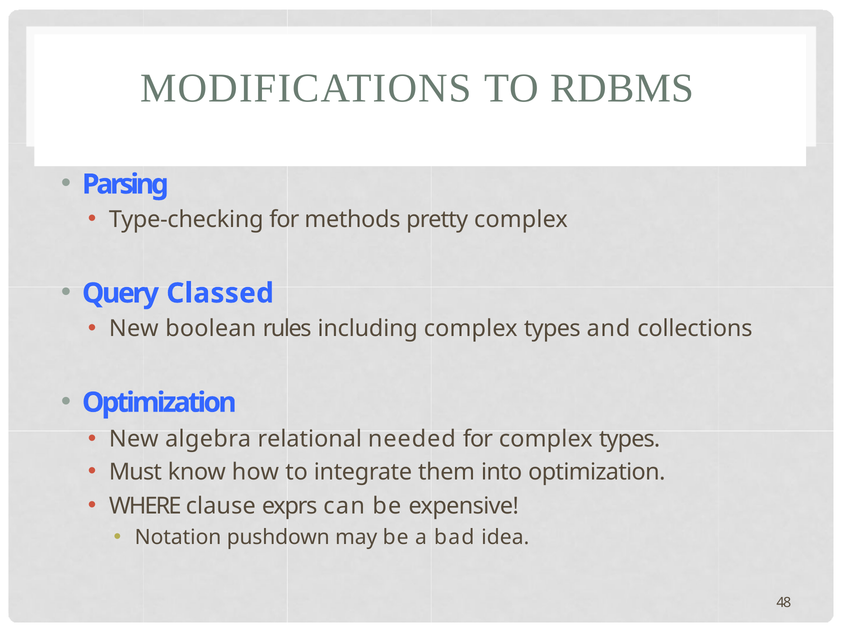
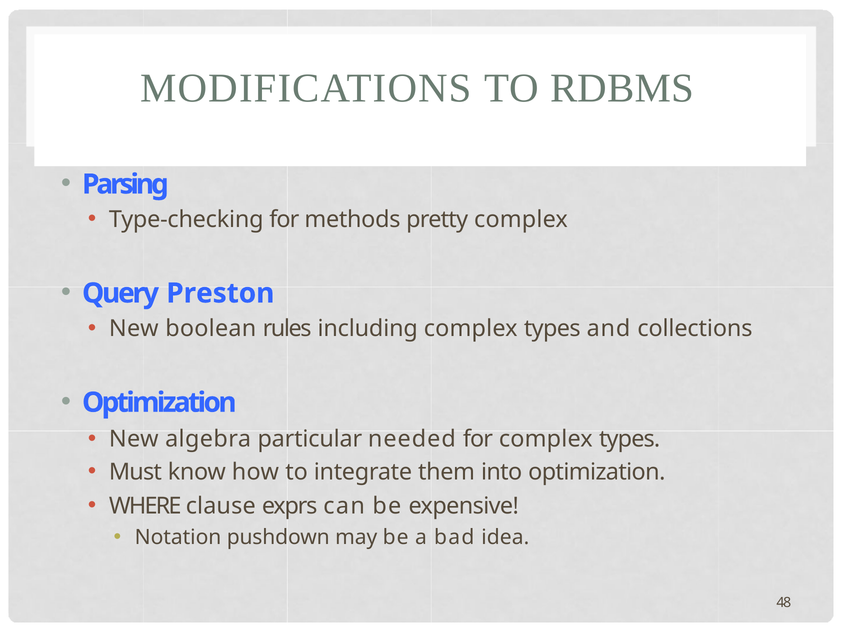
Classed: Classed -> Preston
relational: relational -> particular
